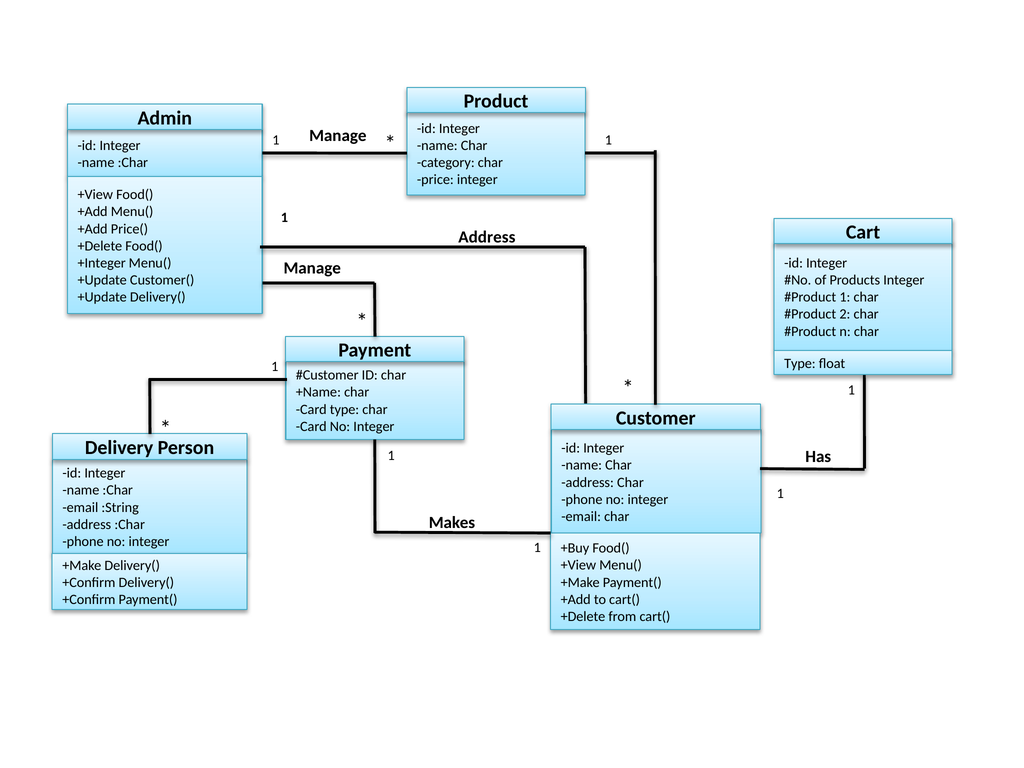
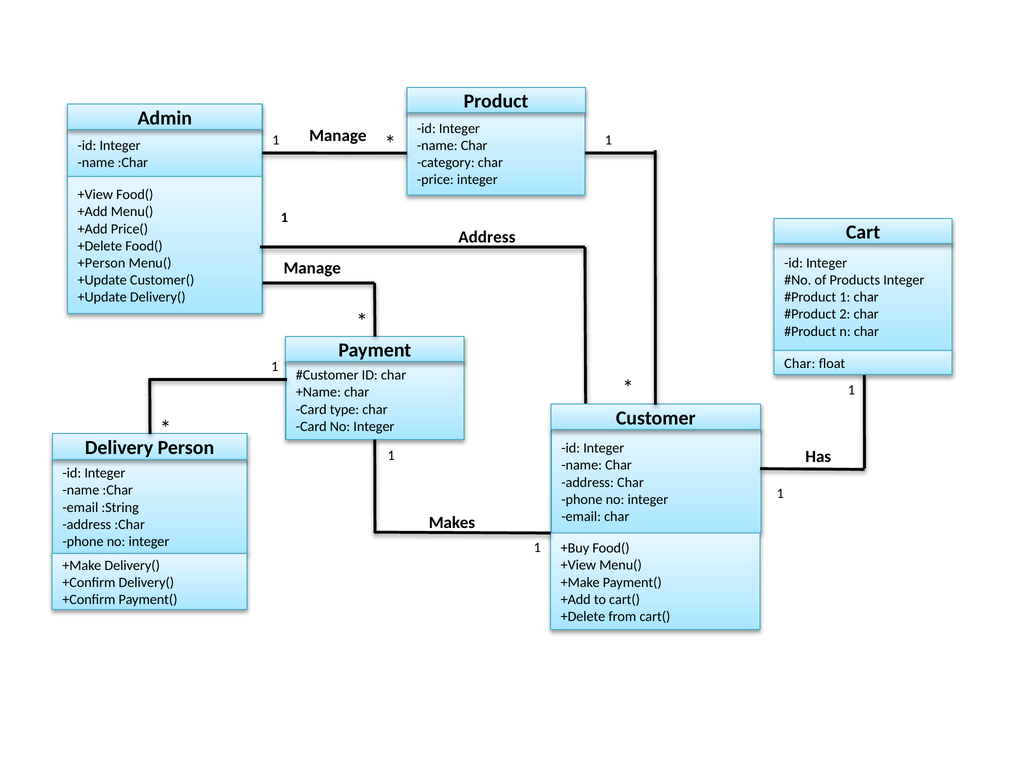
+Integer: +Integer -> +Person
Type at (800, 363): Type -> Char
